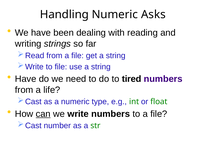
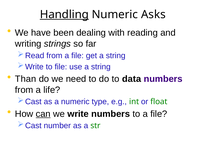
Handling underline: none -> present
Have at (26, 79): Have -> Than
tired: tired -> data
